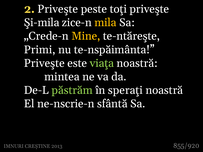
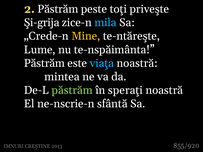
2 Priveşte: Priveşte -> Păstrăm
Şi-mila: Şi-mila -> Şi-grija
mila colour: yellow -> light blue
Primi: Primi -> Lume
Priveşte at (44, 63): Priveşte -> Păstrăm
viaţa colour: light green -> light blue
